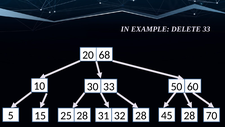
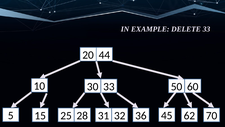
68: 68 -> 44
28 28: 28 -> 36
32 28: 28 -> 62
